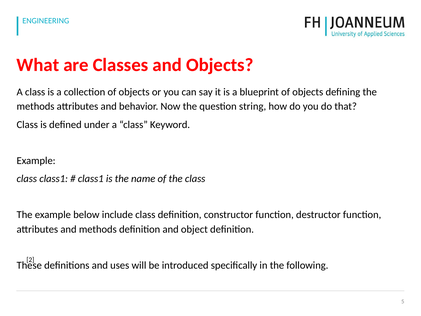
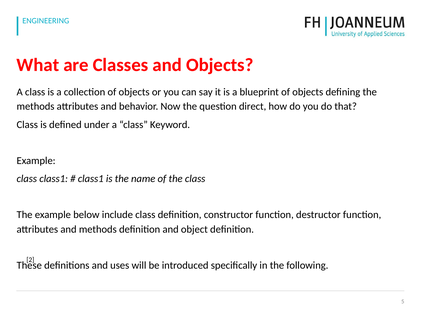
string: string -> direct
